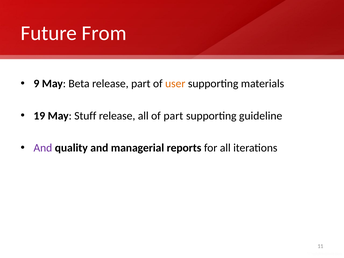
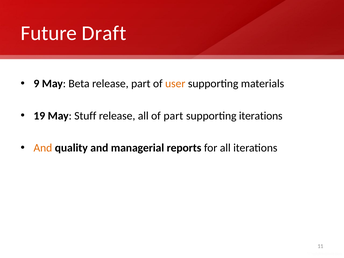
From: From -> Draft
supporting guideline: guideline -> iterations
And at (43, 148) colour: purple -> orange
